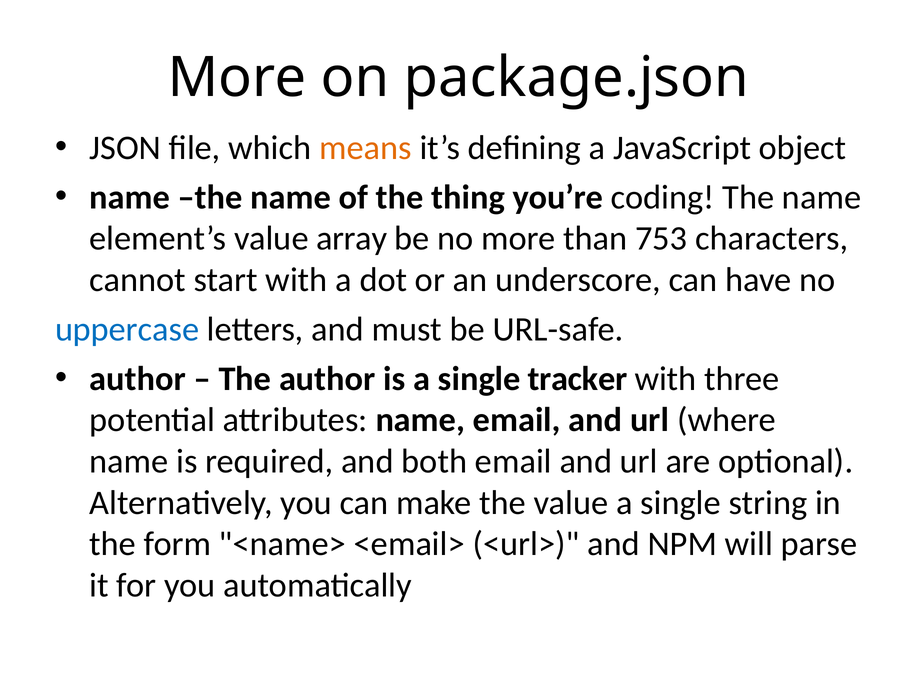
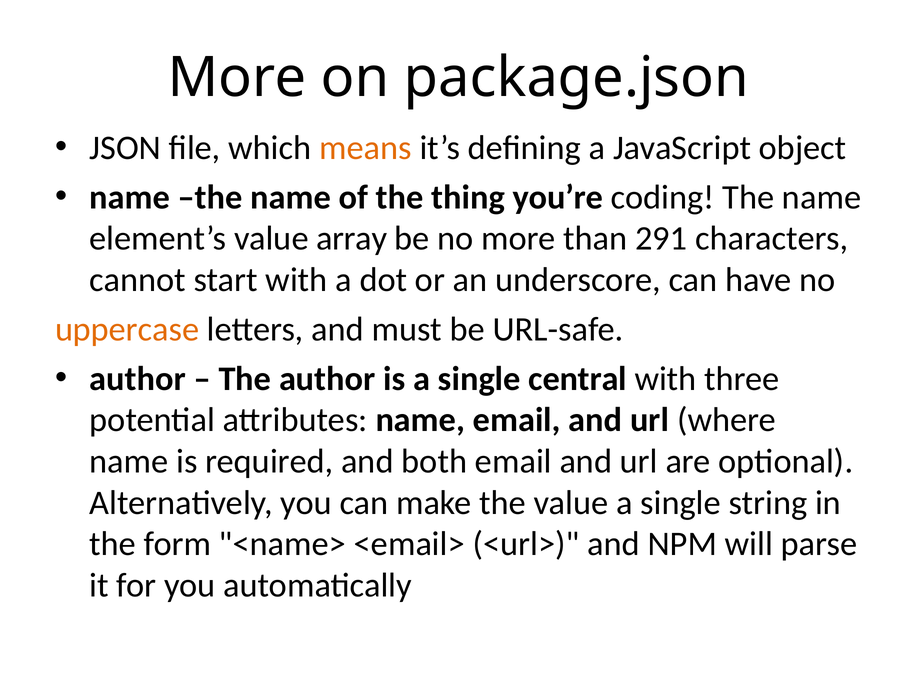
753: 753 -> 291
uppercase colour: blue -> orange
tracker: tracker -> central
